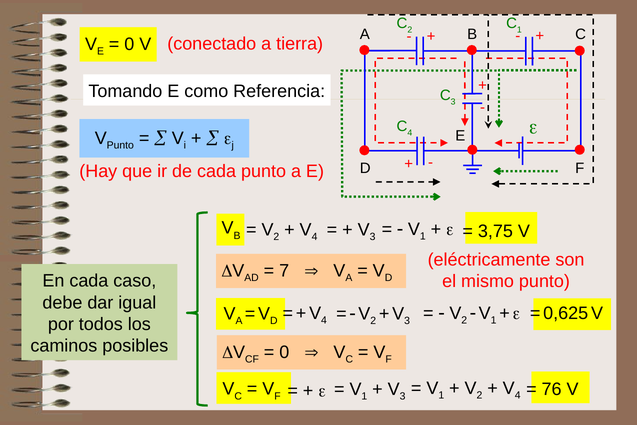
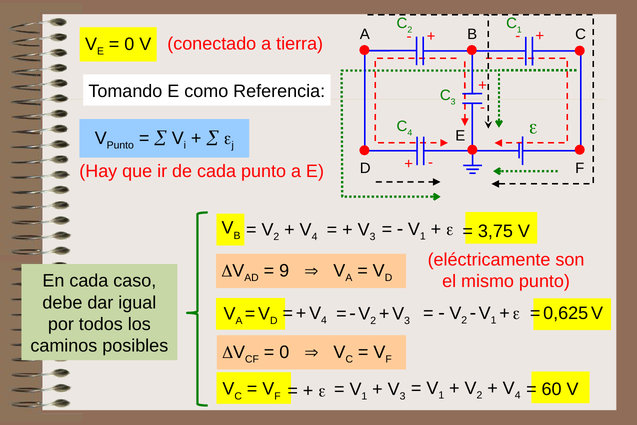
7: 7 -> 9
76: 76 -> 60
